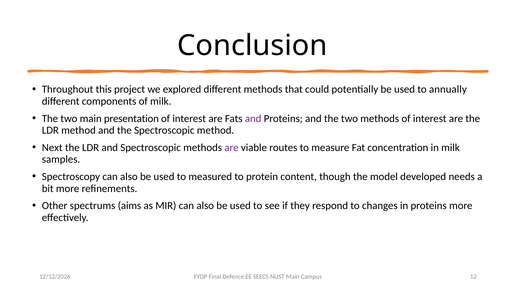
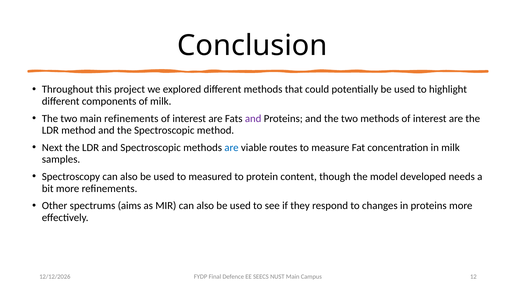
annually: annually -> highlight
main presentation: presentation -> refinements
are at (231, 148) colour: purple -> blue
